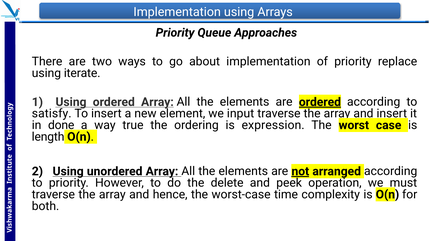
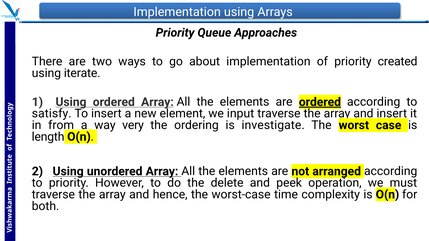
replace: replace -> created
done: done -> from
true: true -> very
expression: expression -> investigate
not underline: present -> none
